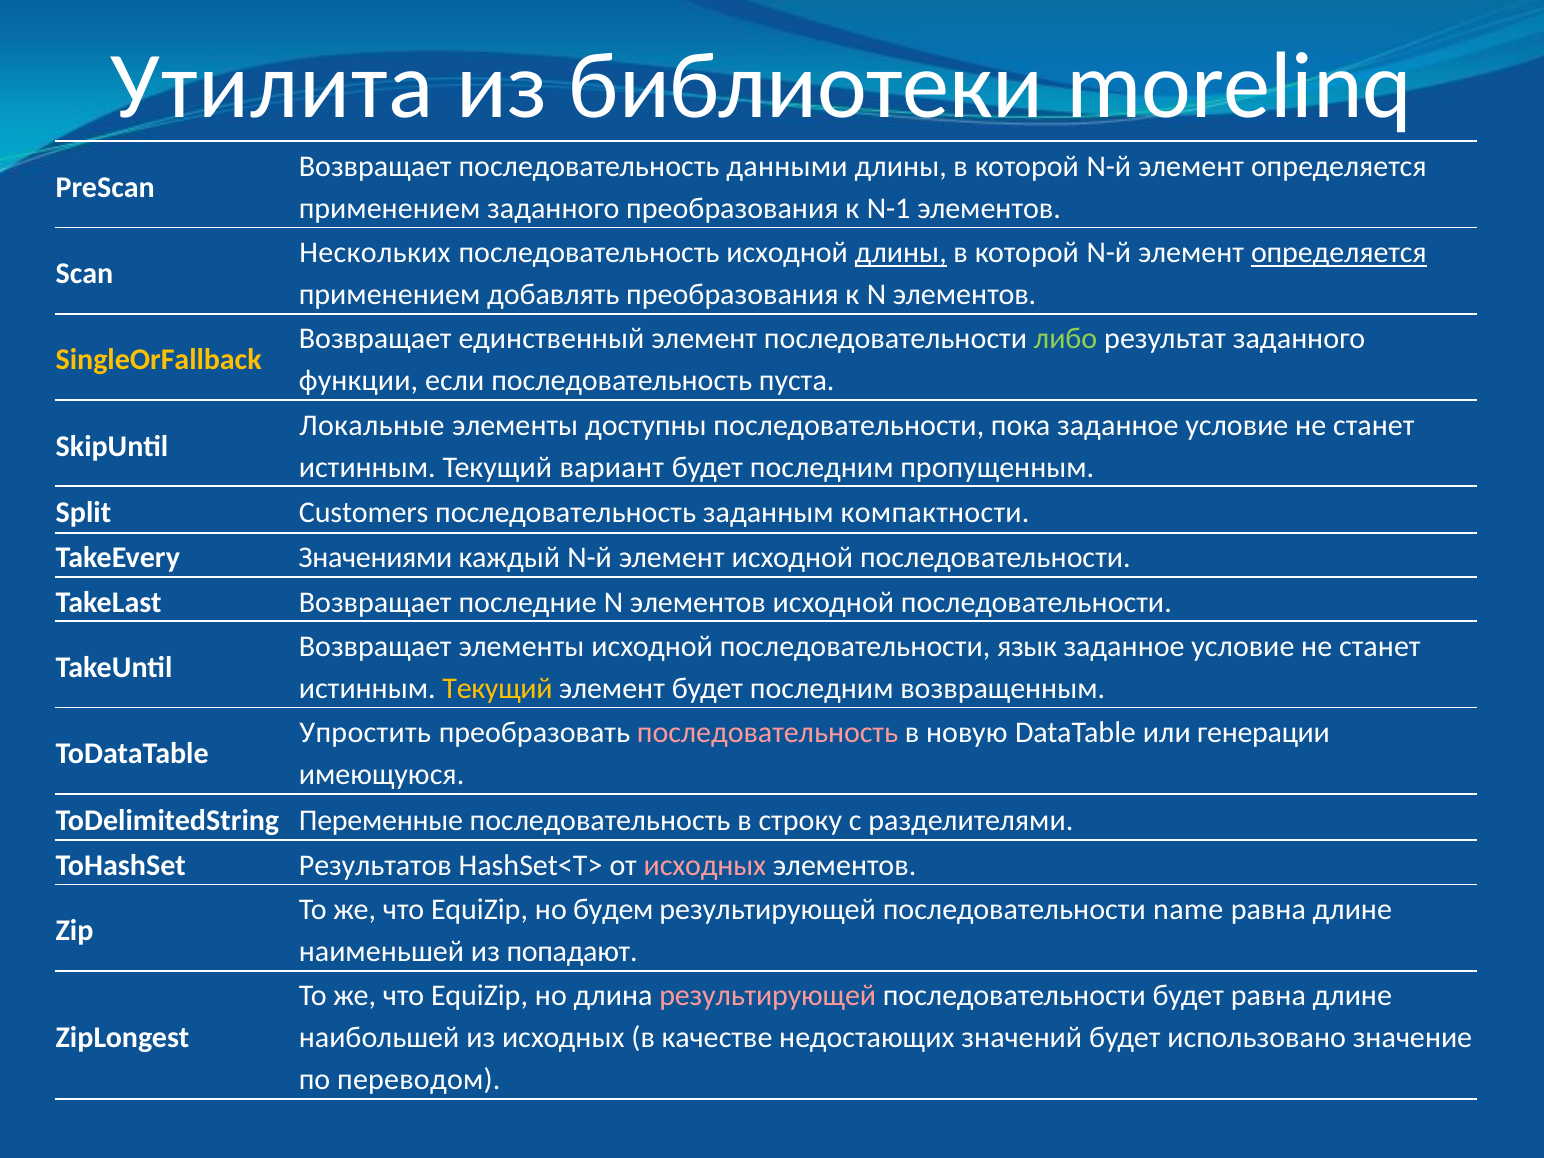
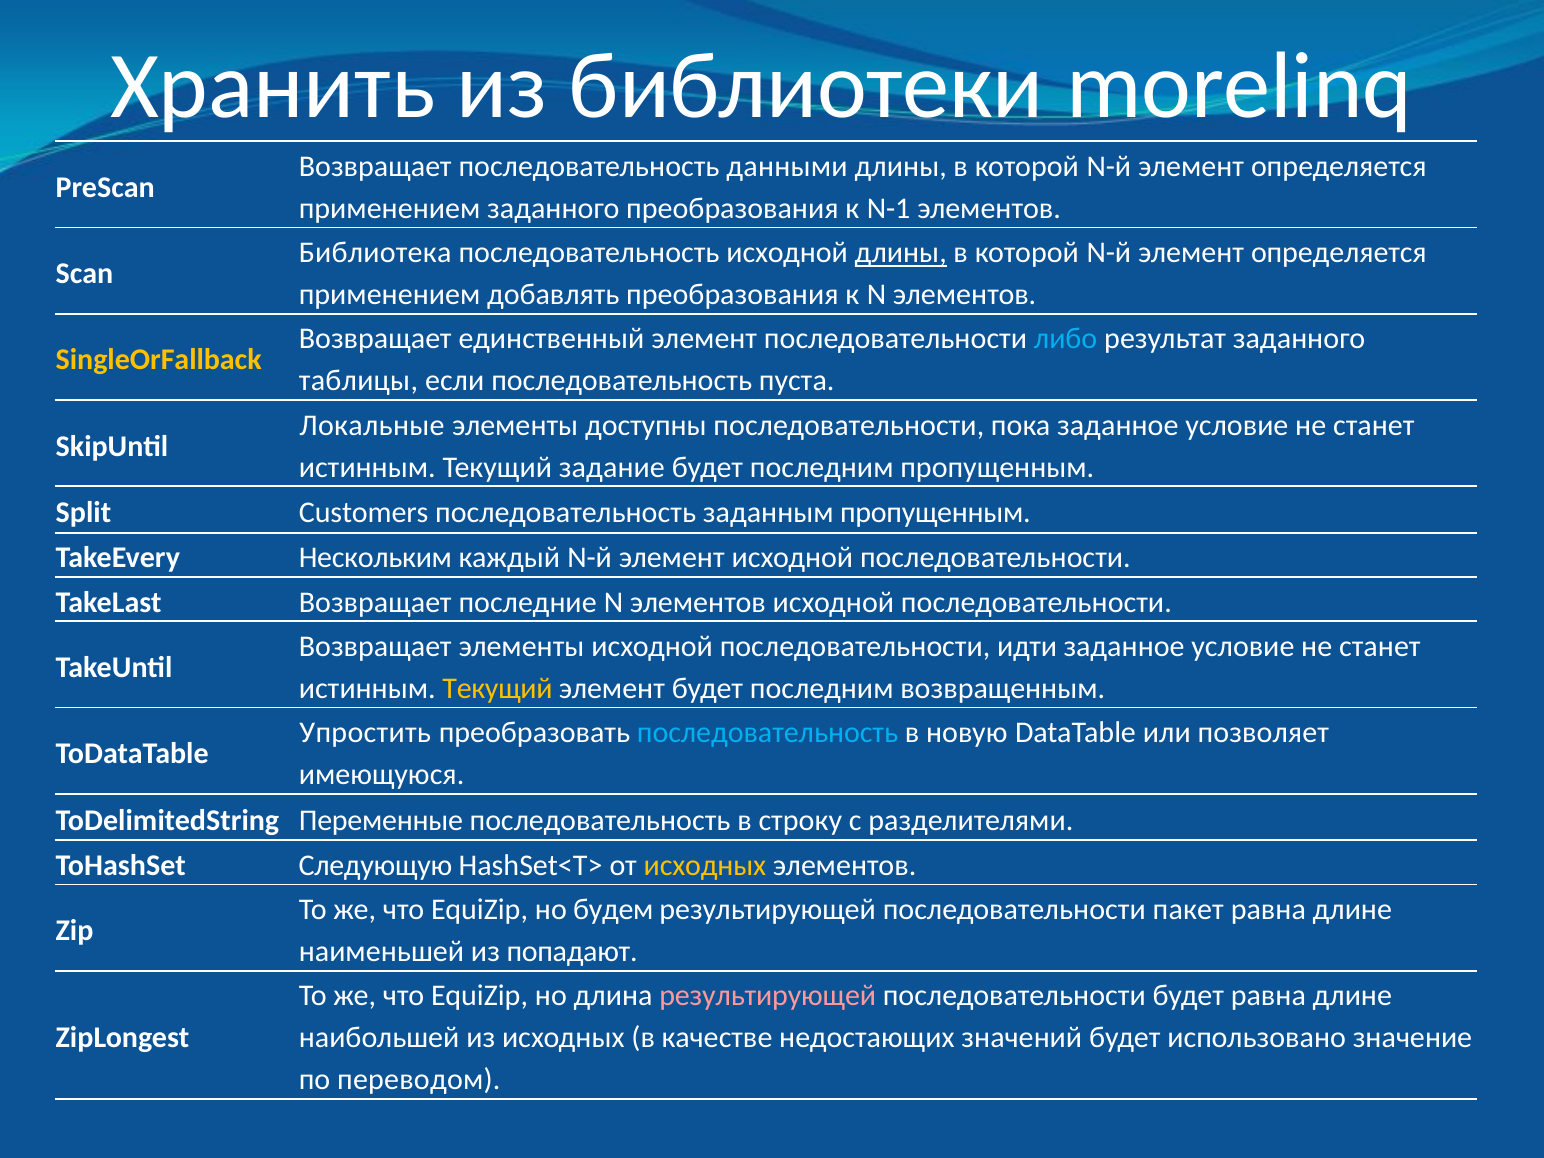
Утилита: Утилита -> Хранить
Нескольких: Нескольких -> Библиотека
определяется at (1339, 253) underline: present -> none
либо colour: light green -> light blue
функции: функции -> таблицы
вариант: вариант -> задание
заданным компактности: компактности -> пропущенным
Значениями: Значениями -> Нескольким
язык: язык -> идти
последовательность at (768, 733) colour: pink -> light blue
генерации: генерации -> позволяет
Результатов: Результатов -> Следующую
исходных at (705, 866) colour: pink -> yellow
name: name -> пакет
